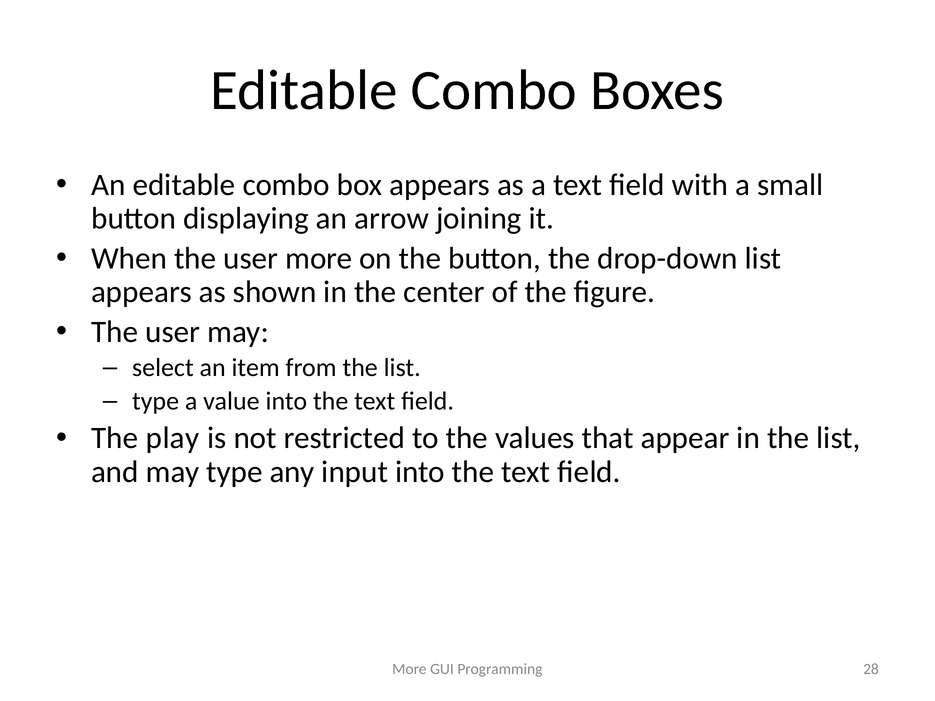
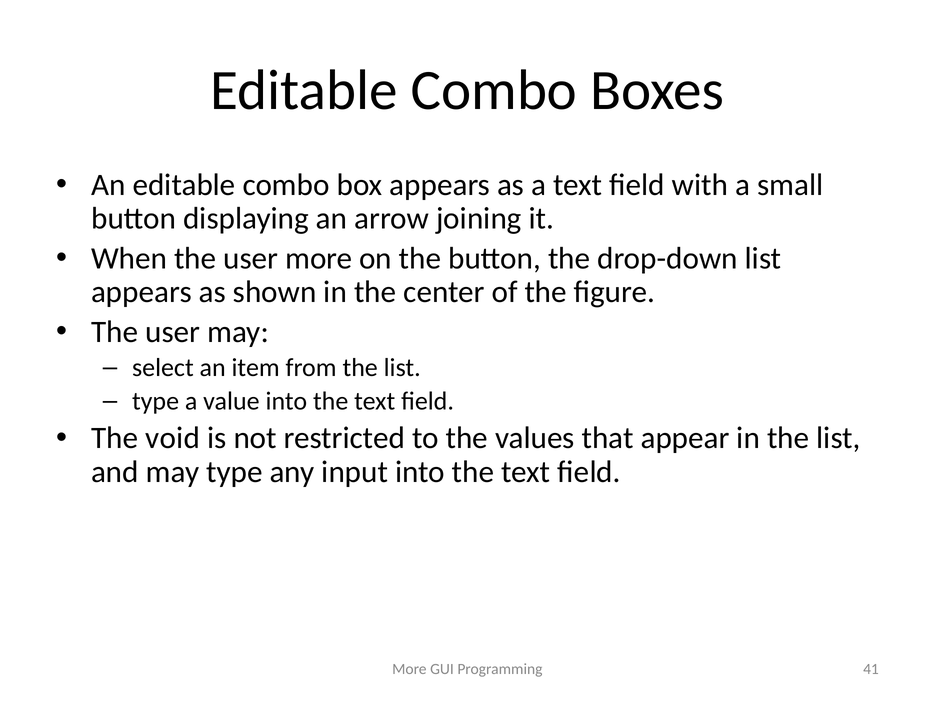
play: play -> void
28: 28 -> 41
